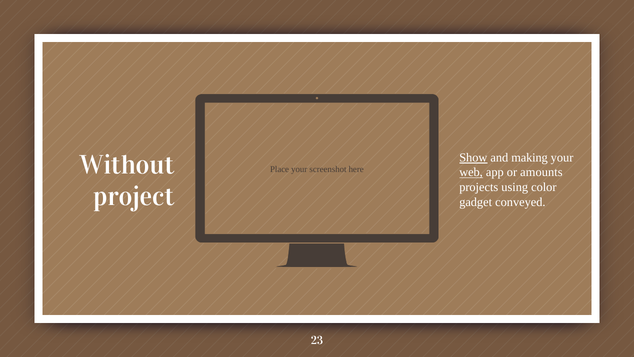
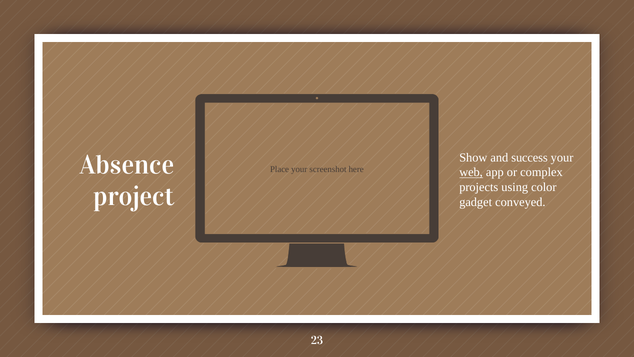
Show underline: present -> none
making: making -> success
Without: Without -> Absence
amounts: amounts -> complex
